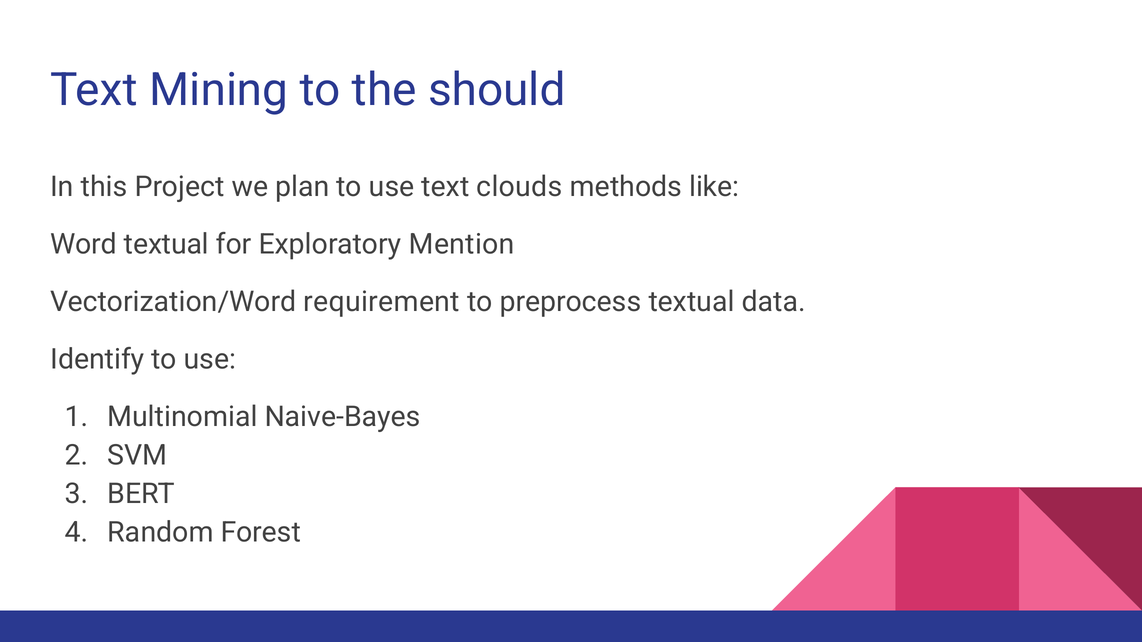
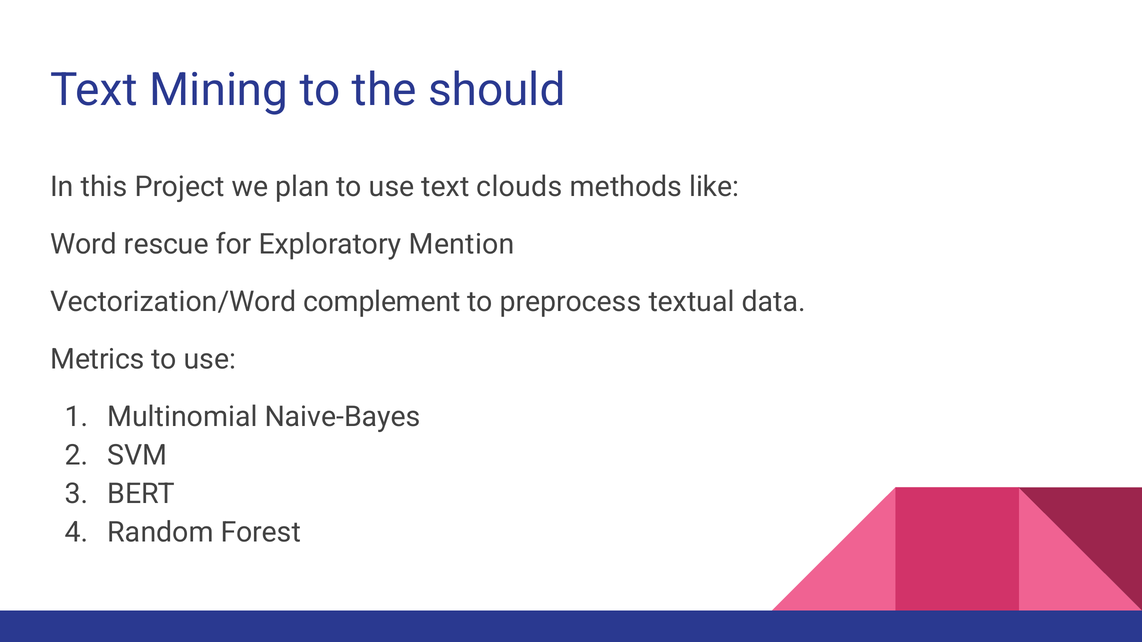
Word textual: textual -> rescue
requirement: requirement -> complement
Identify: Identify -> Metrics
